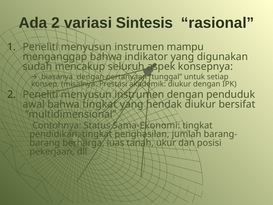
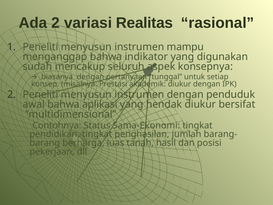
Sintesis: Sintesis -> Realitas
bahwa tingkat: tingkat -> aplikasi
ukur: ukur -> hasil
